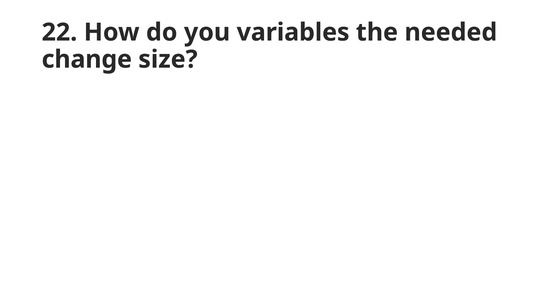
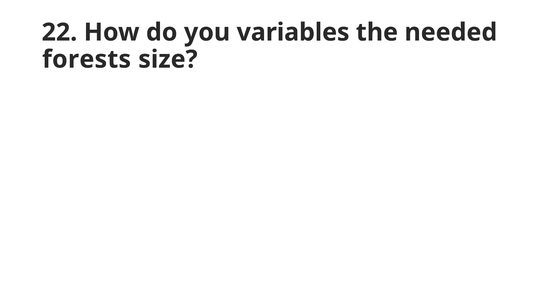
change: change -> forests
